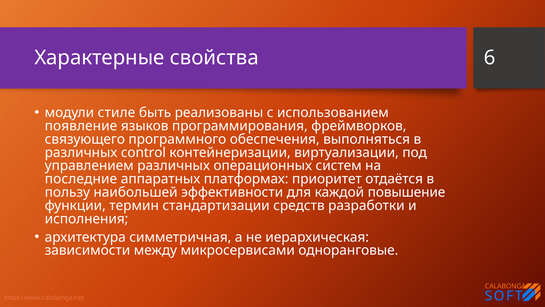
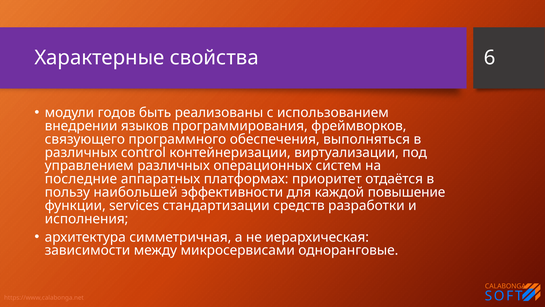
стиле: стиле -> годов
появление: появление -> внедрении
термин: термин -> services
